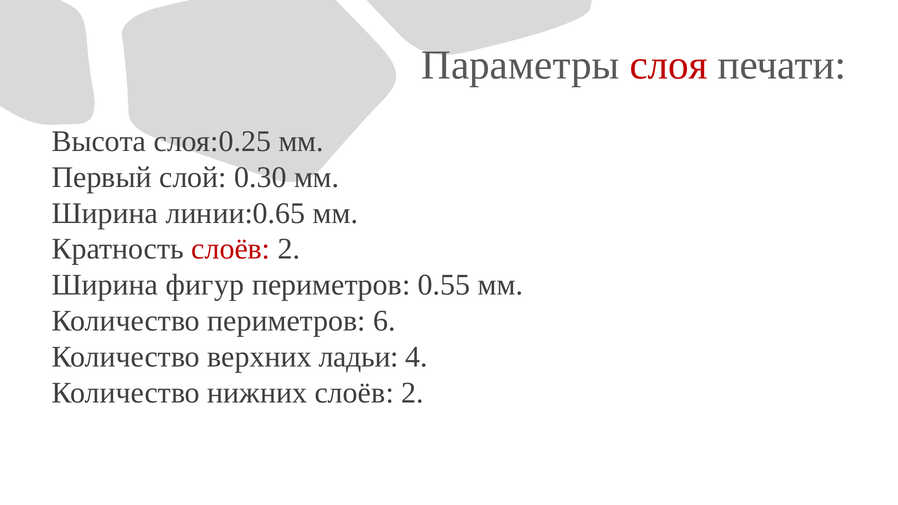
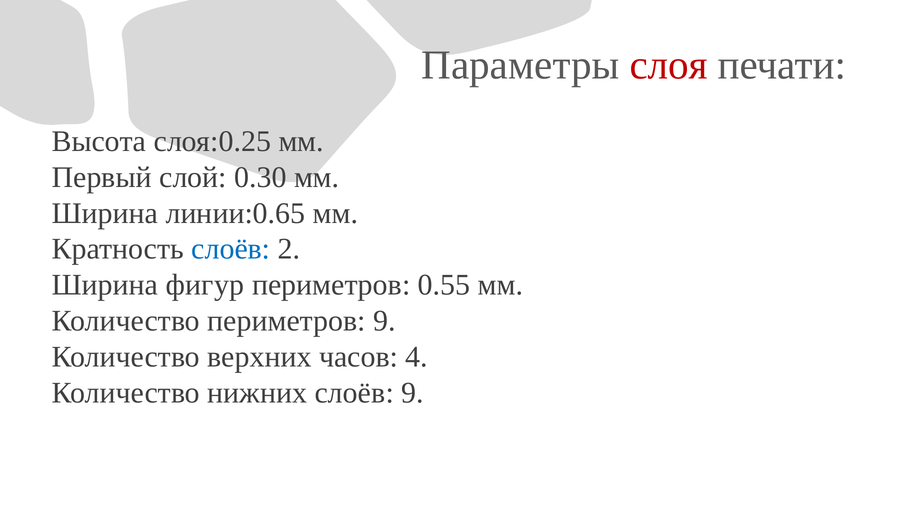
слоёв at (231, 249) colour: red -> blue
периметров 6: 6 -> 9
ладьи: ладьи -> часов
нижних слоёв 2: 2 -> 9
